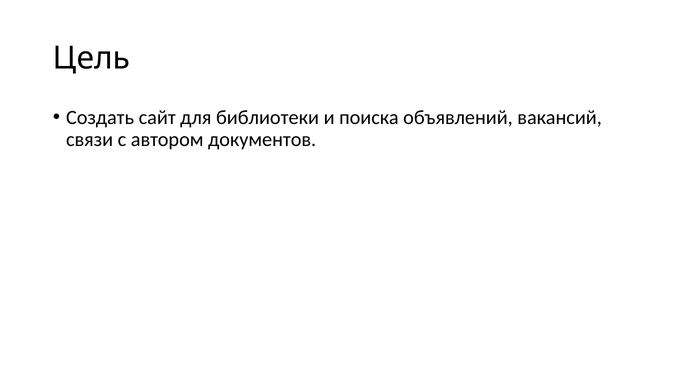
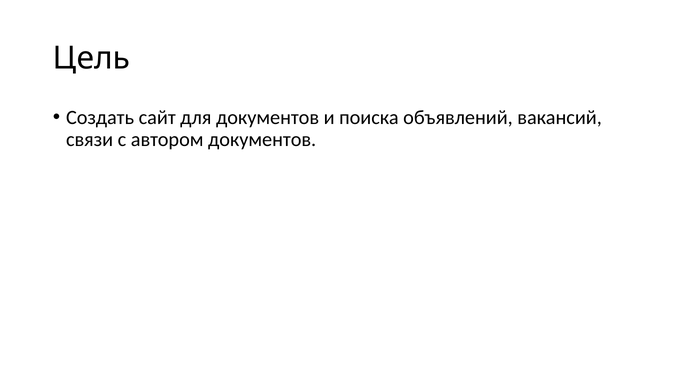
для библиотеки: библиотеки -> документов
